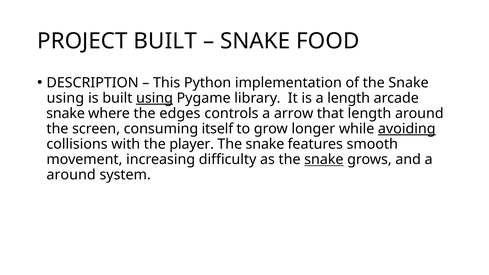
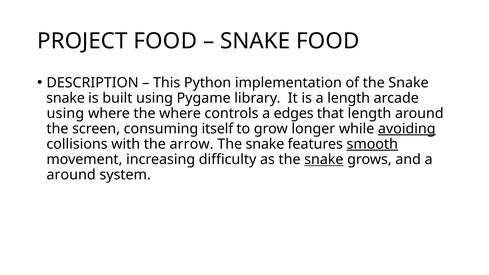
PROJECT BUILT: BUILT -> FOOD
using at (65, 98): using -> snake
using at (155, 98) underline: present -> none
snake at (66, 113): snake -> using
the edges: edges -> where
arrow: arrow -> edges
player: player -> arrow
smooth underline: none -> present
